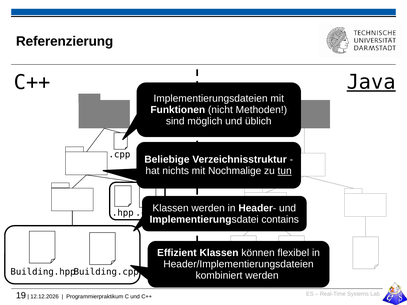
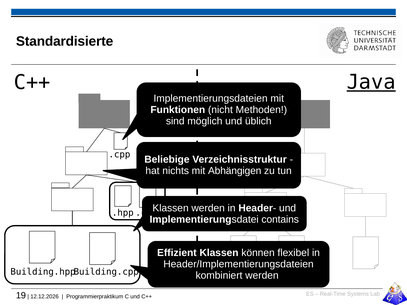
Referenzierung: Referenzierung -> Standardisierte
Nochmalige: Nochmalige -> Abhängigen
tun underline: present -> none
